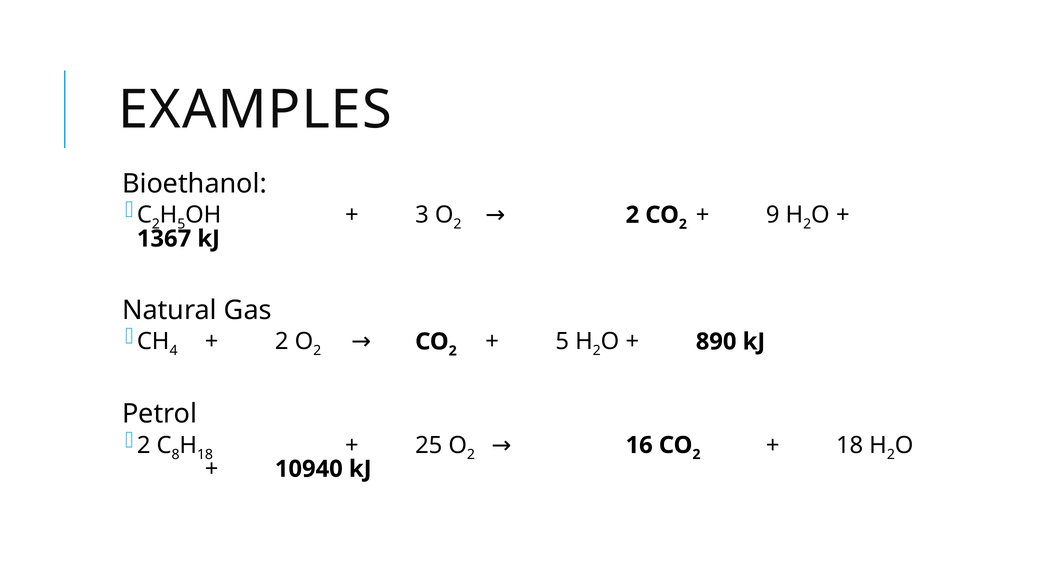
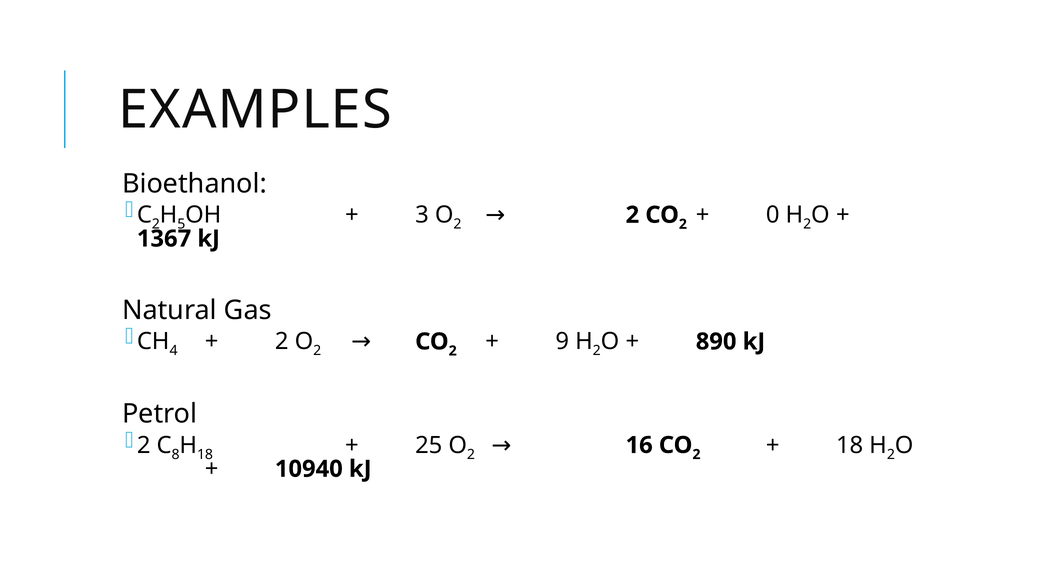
9: 9 -> 0
5 at (562, 342): 5 -> 9
